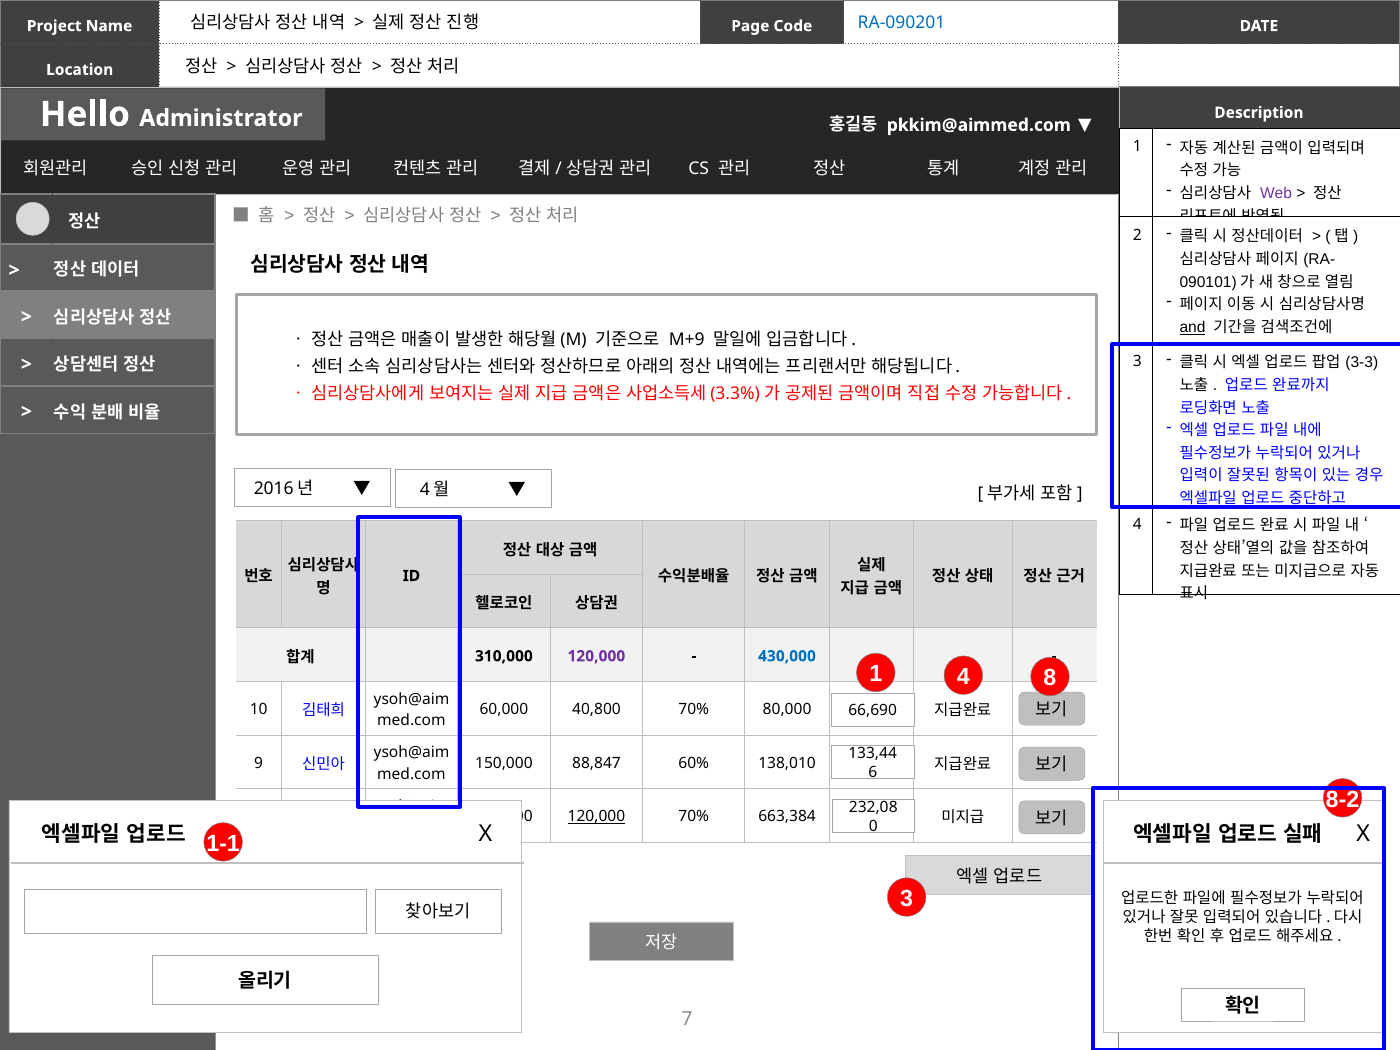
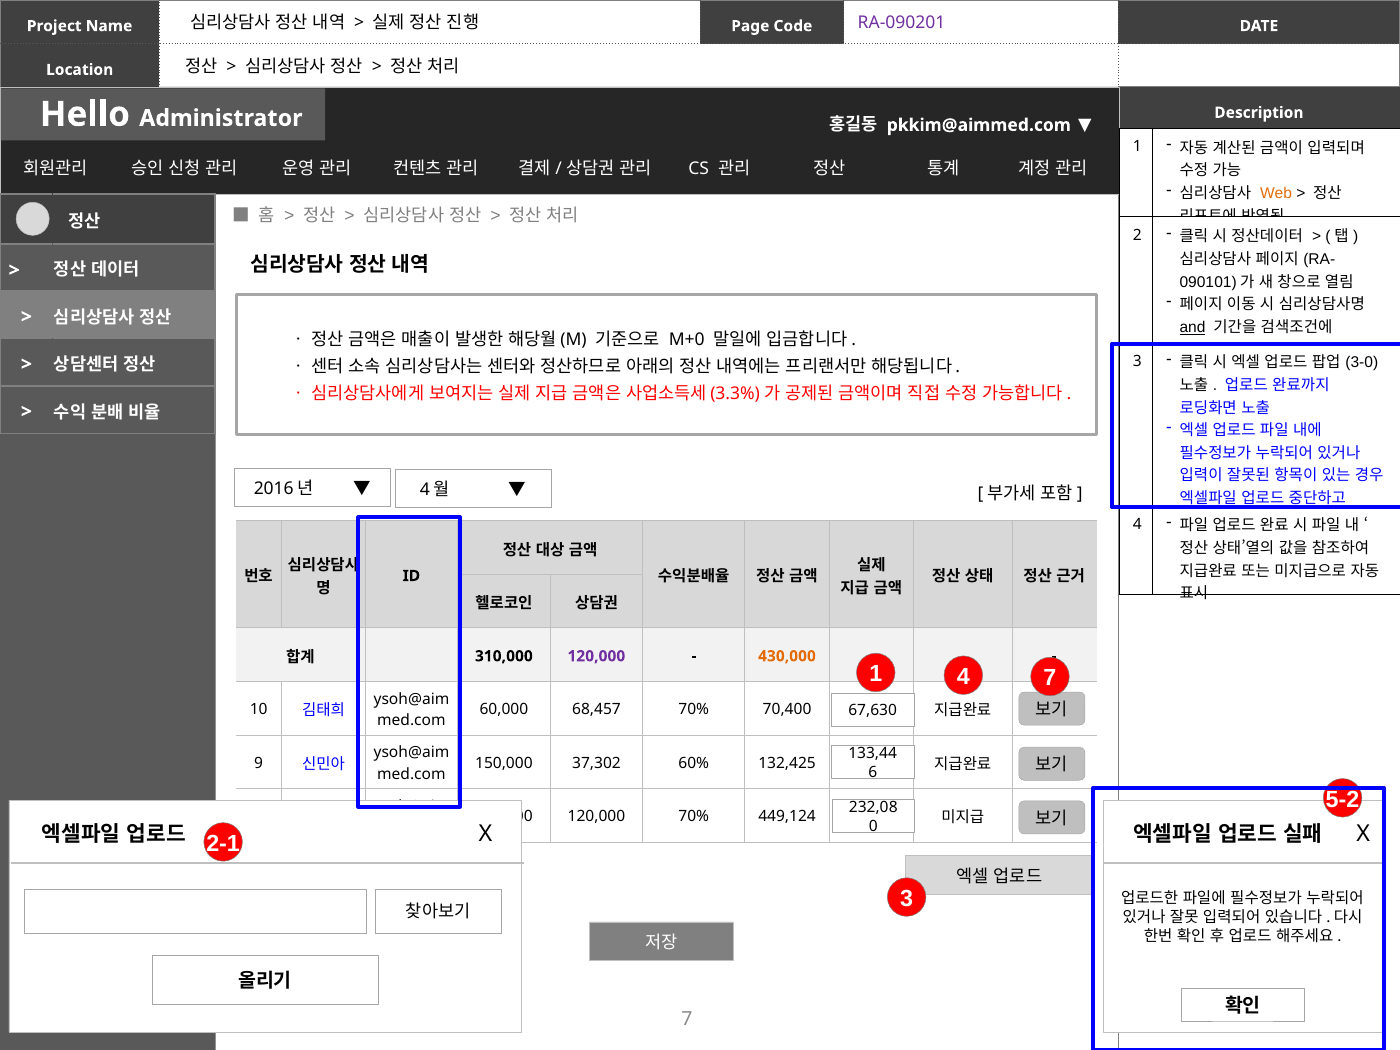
RA-090201 colour: blue -> purple
Web colour: purple -> orange
M+9: M+9 -> M+0
3-3: 3-3 -> 3-0
430,000 colour: blue -> orange
8 at (1050, 678): 8 -> 7
40,800: 40,800 -> 68,457
80,000: 80,000 -> 70,400
66,690: 66,690 -> 67,630
88,847: 88,847 -> 37,302
138,010: 138,010 -> 132,425
8-2: 8-2 -> 5-2
120,000 at (596, 817) underline: present -> none
663,384: 663,384 -> 449,124
1-1: 1-1 -> 2-1
